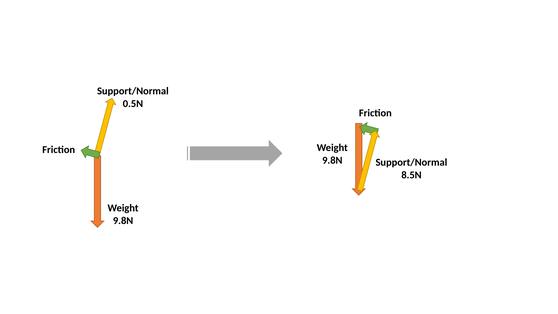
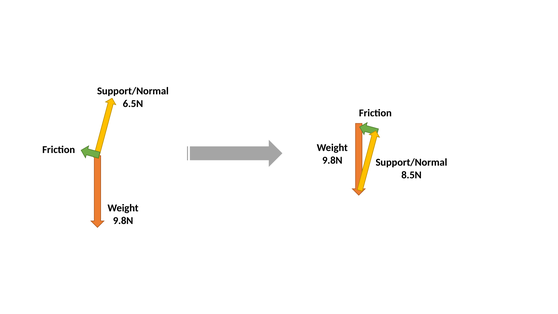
0.5N: 0.5N -> 6.5N
